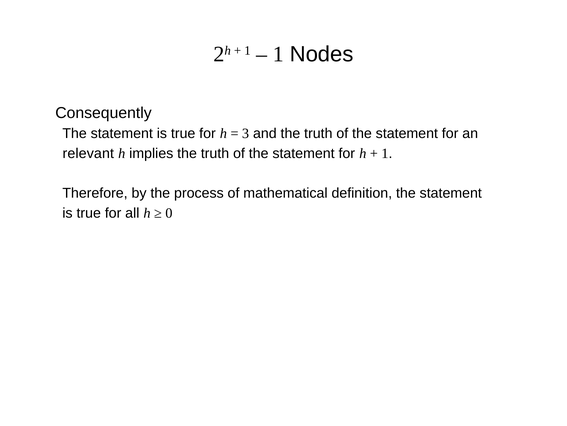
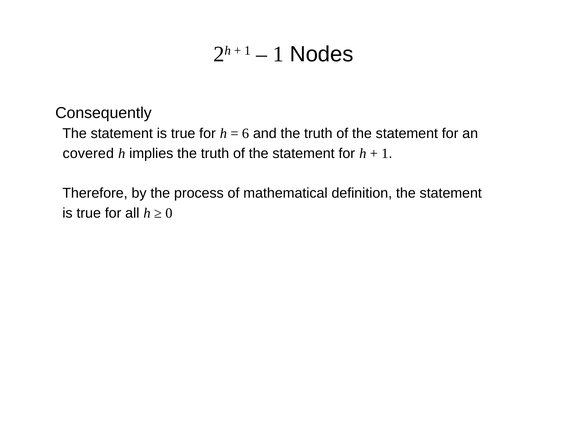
3: 3 -> 6
relevant: relevant -> covered
